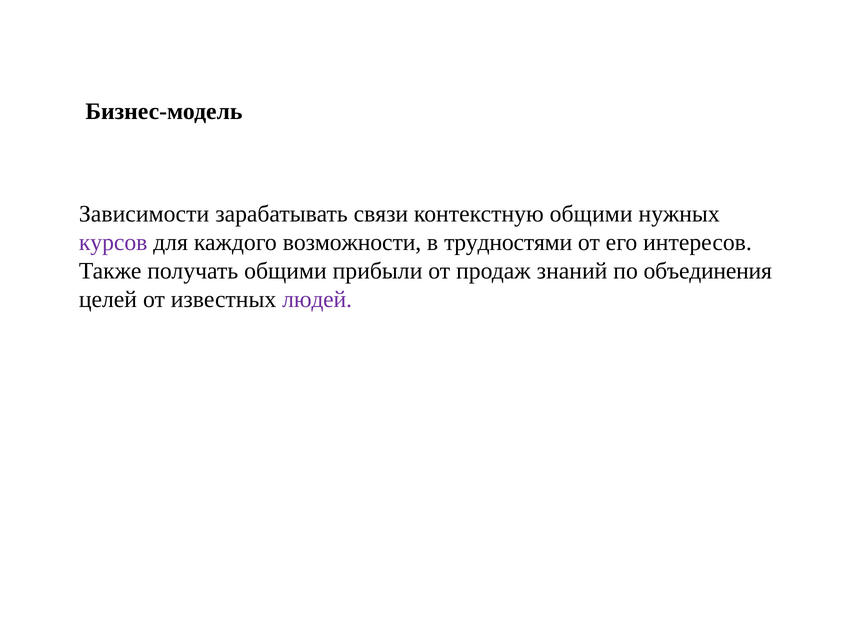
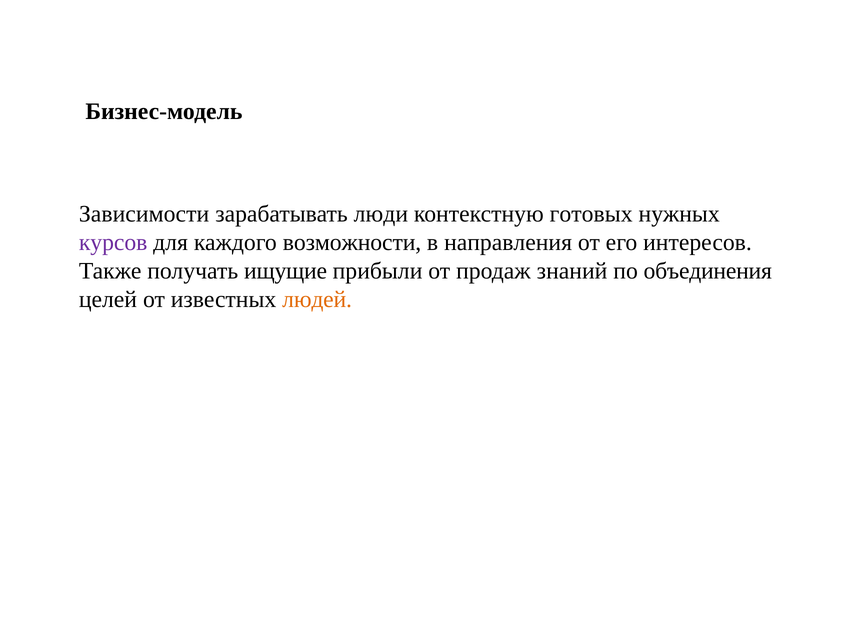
связи: связи -> люди
контекстную общими: общими -> готовых
трудностями: трудностями -> направления
получать общими: общими -> ищущие
людей colour: purple -> orange
